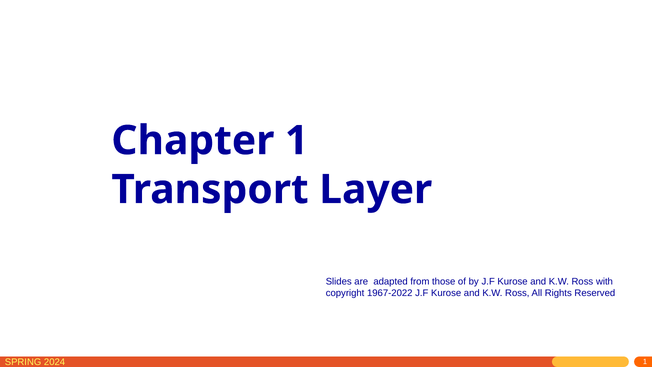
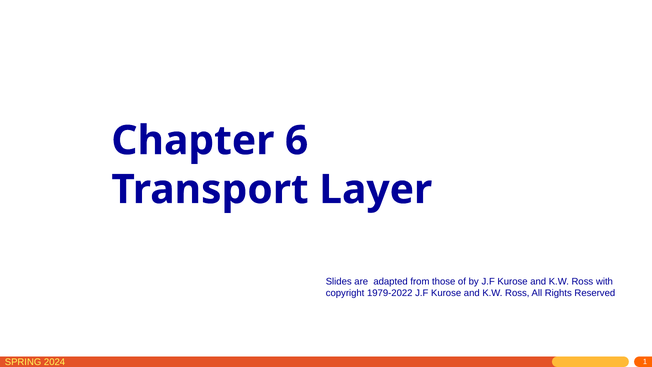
Chapter 1: 1 -> 6
1967-2022: 1967-2022 -> 1979-2022
